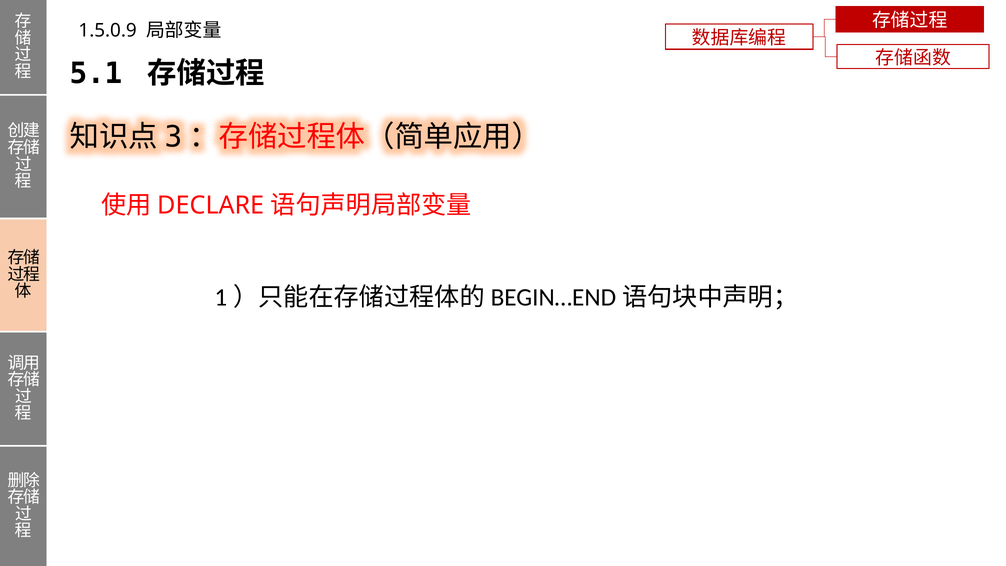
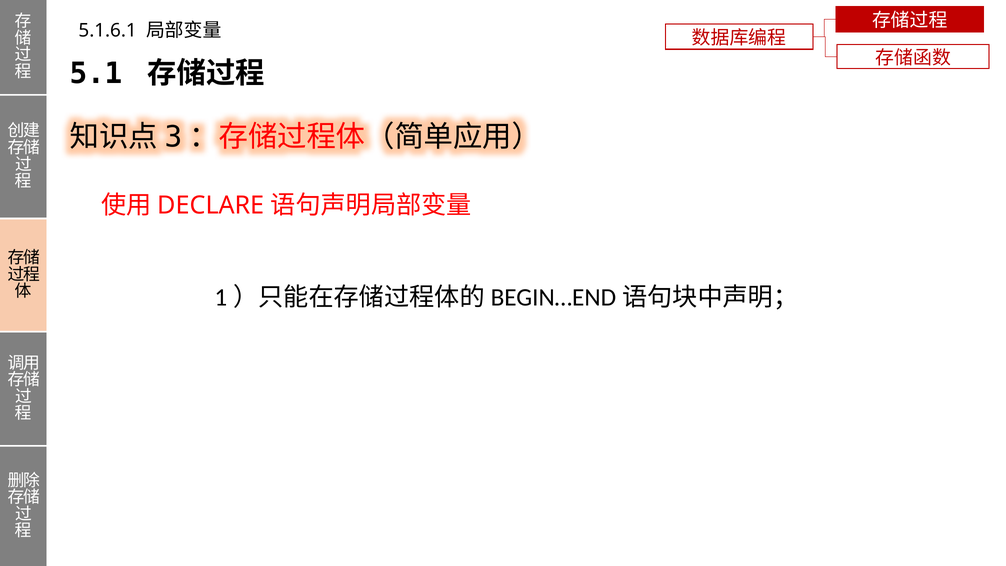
1.5.0.9: 1.5.0.9 -> 5.1.6.1
